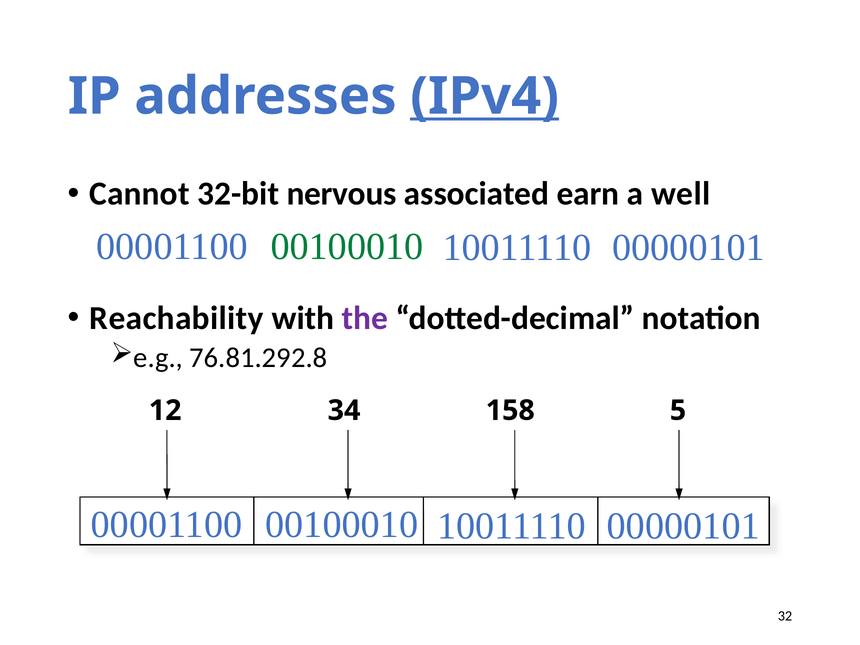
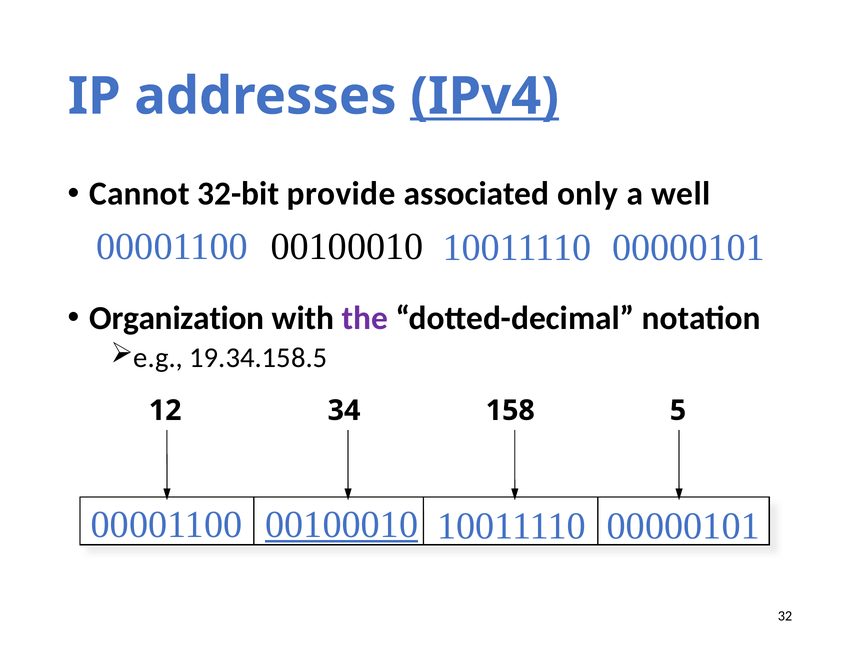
nervous: nervous -> provide
earn: earn -> only
00100010 at (347, 247) colour: green -> black
Reachability: Reachability -> Organization
76.81.292.8: 76.81.292.8 -> 19.34.158.5
00100010 at (342, 525) underline: none -> present
